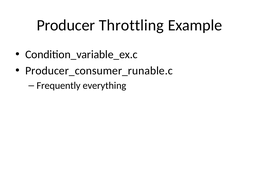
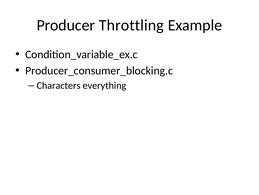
Producer_consumer_runable.c: Producer_consumer_runable.c -> Producer_consumer_blocking.c
Frequently: Frequently -> Characters
